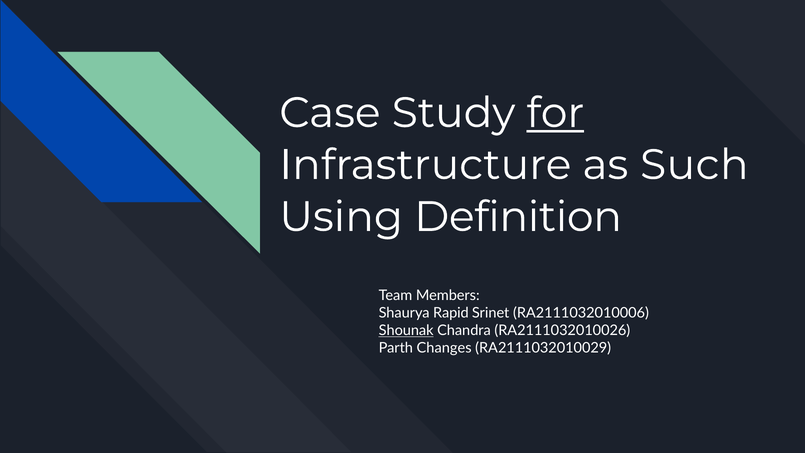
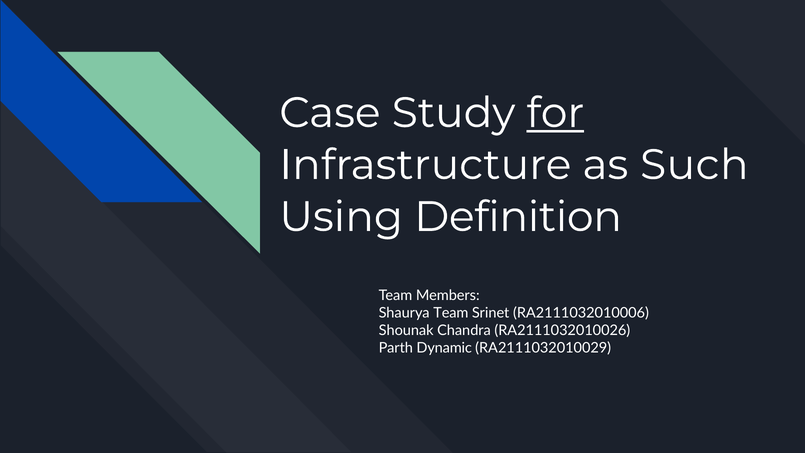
Shaurya Rapid: Rapid -> Team
Shounak underline: present -> none
Changes: Changes -> Dynamic
